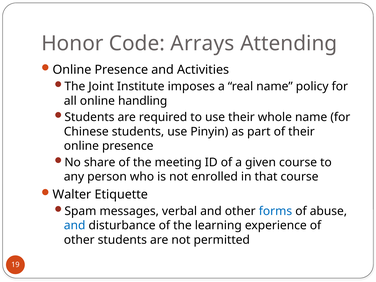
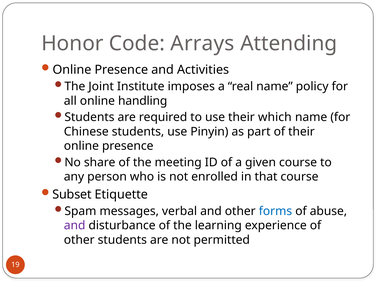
whole: whole -> which
Walter: Walter -> Subset
and at (75, 226) colour: blue -> purple
